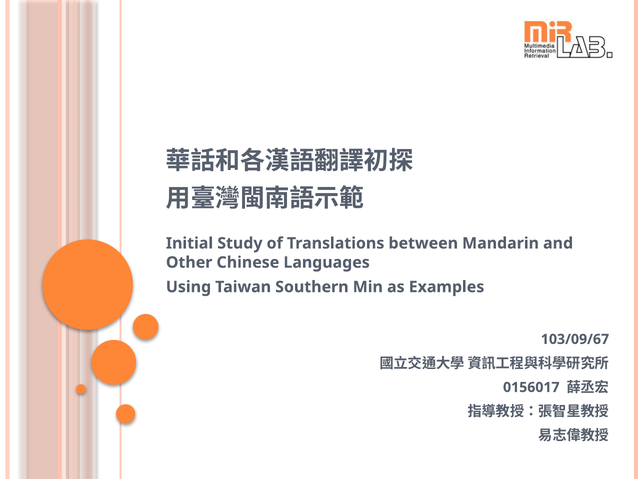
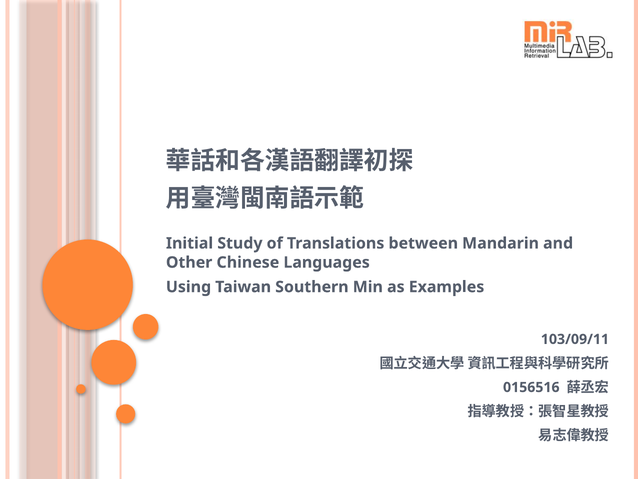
103/09/67: 103/09/67 -> 103/09/11
0156017: 0156017 -> 0156516
